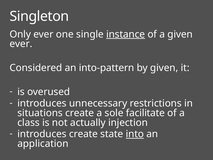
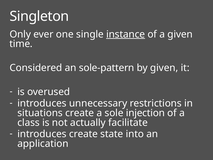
ever at (21, 44): ever -> time
into-pattern: into-pattern -> sole-pattern
facilitate: facilitate -> injection
injection: injection -> facilitate
into underline: present -> none
